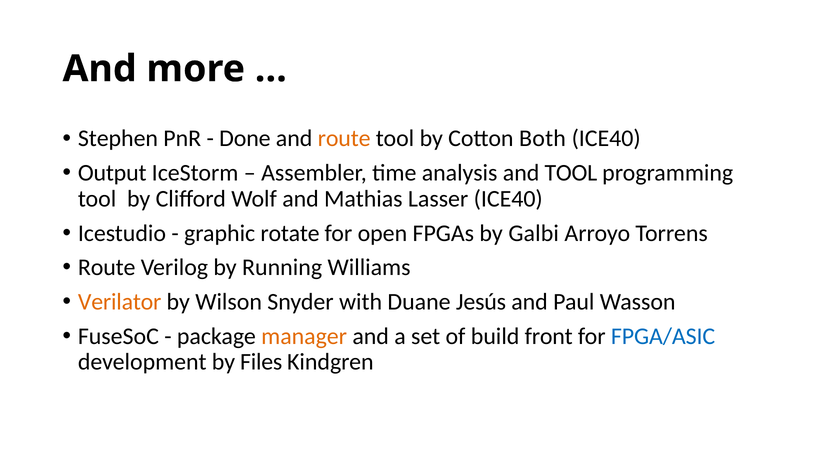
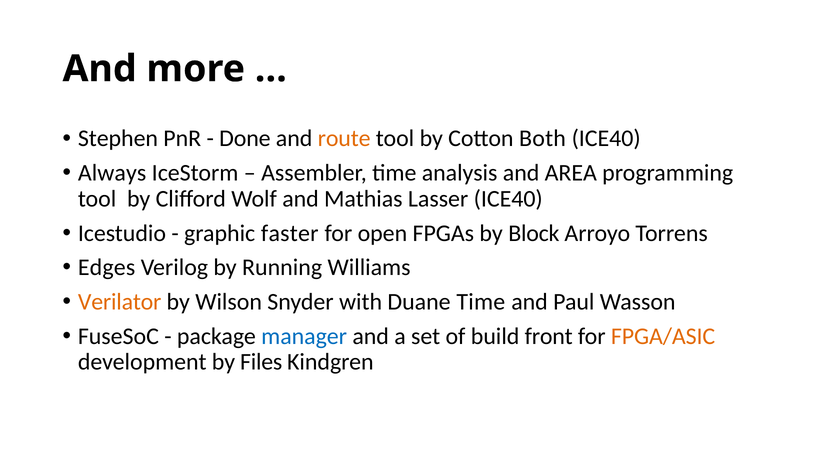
Output: Output -> Always
and TOOL: TOOL -> AREA
rotate: rotate -> faster
Galbi: Galbi -> Block
Route at (107, 268): Route -> Edges
Duane Jesús: Jesús -> Time
manager colour: orange -> blue
FPGA/ASIC colour: blue -> orange
